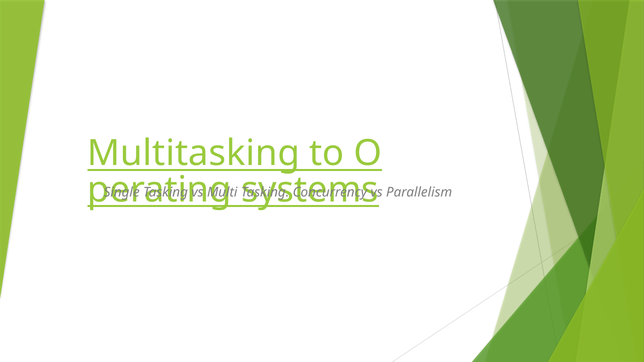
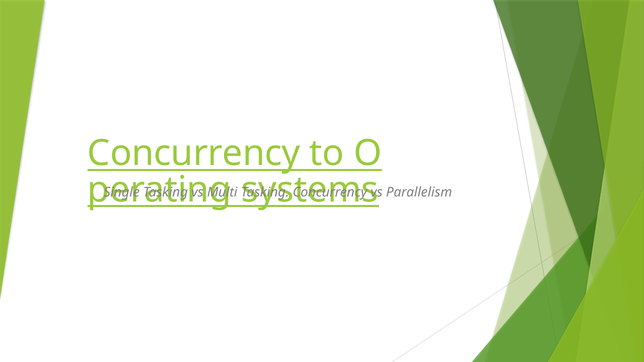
Multitasking at (194, 154): Multitasking -> Concurrency
